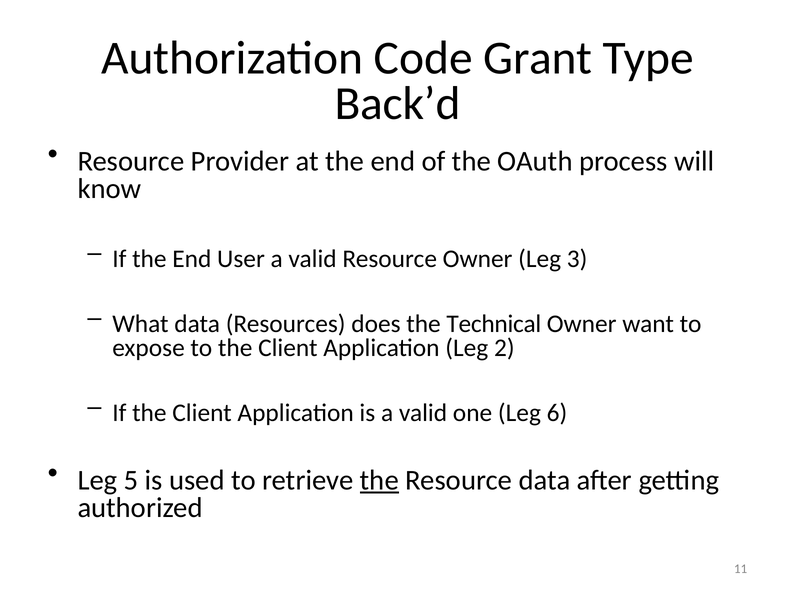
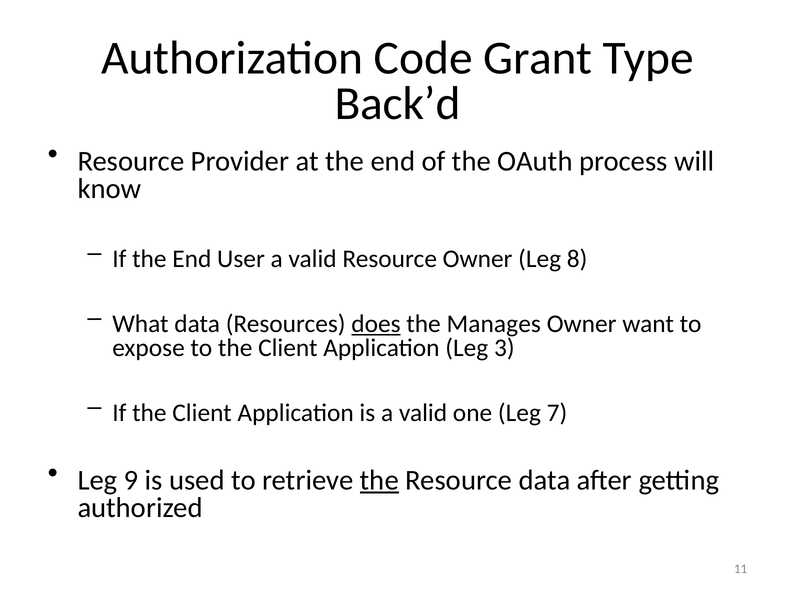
3: 3 -> 8
does underline: none -> present
Technical: Technical -> Manages
2: 2 -> 3
6: 6 -> 7
5: 5 -> 9
